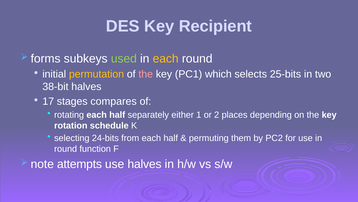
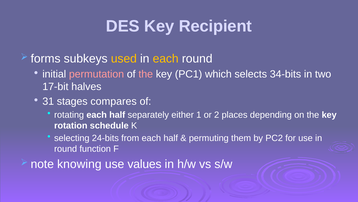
used colour: light green -> yellow
permutation colour: yellow -> pink
25-bits: 25-bits -> 34-bits
38-bit: 38-bit -> 17-bit
17: 17 -> 31
attempts: attempts -> knowing
use halves: halves -> values
